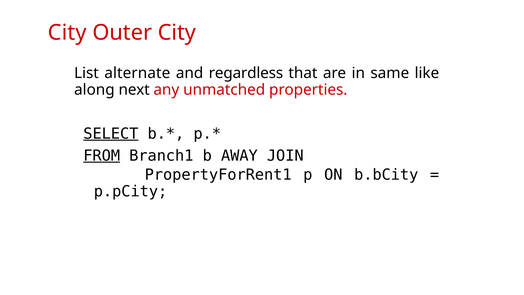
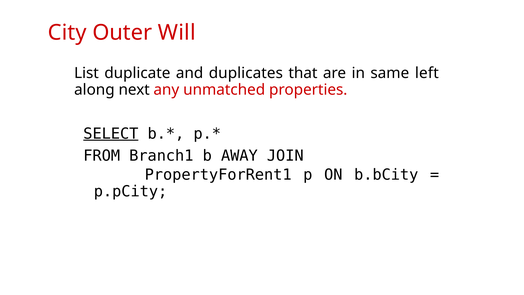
Outer City: City -> Will
alternate: alternate -> duplicate
regardless: regardless -> duplicates
like: like -> left
FROM underline: present -> none
